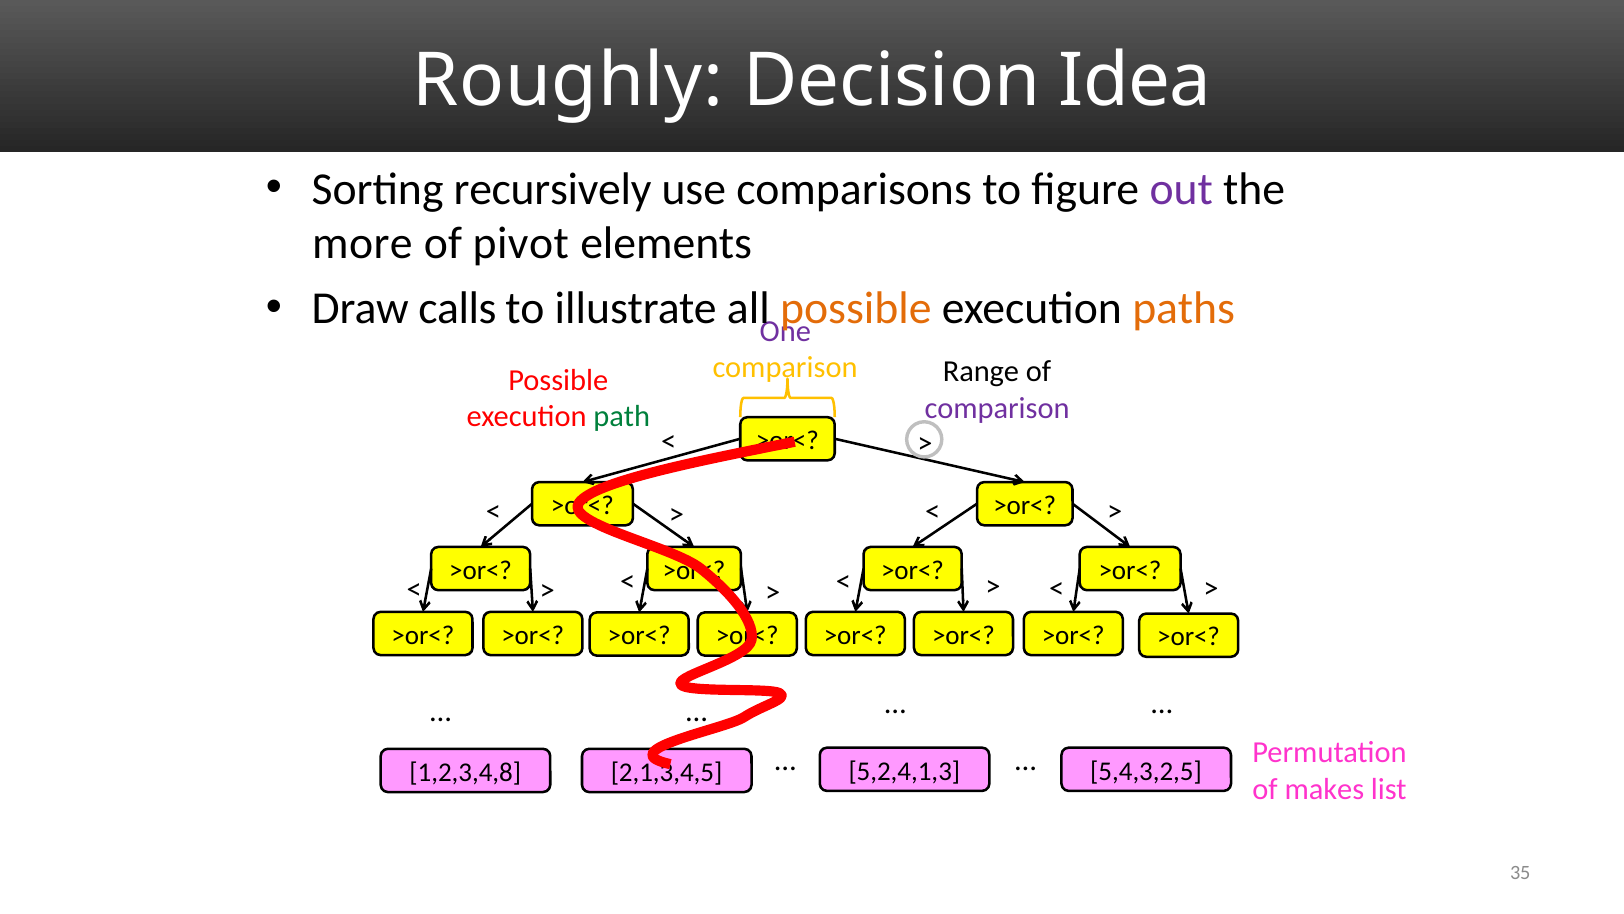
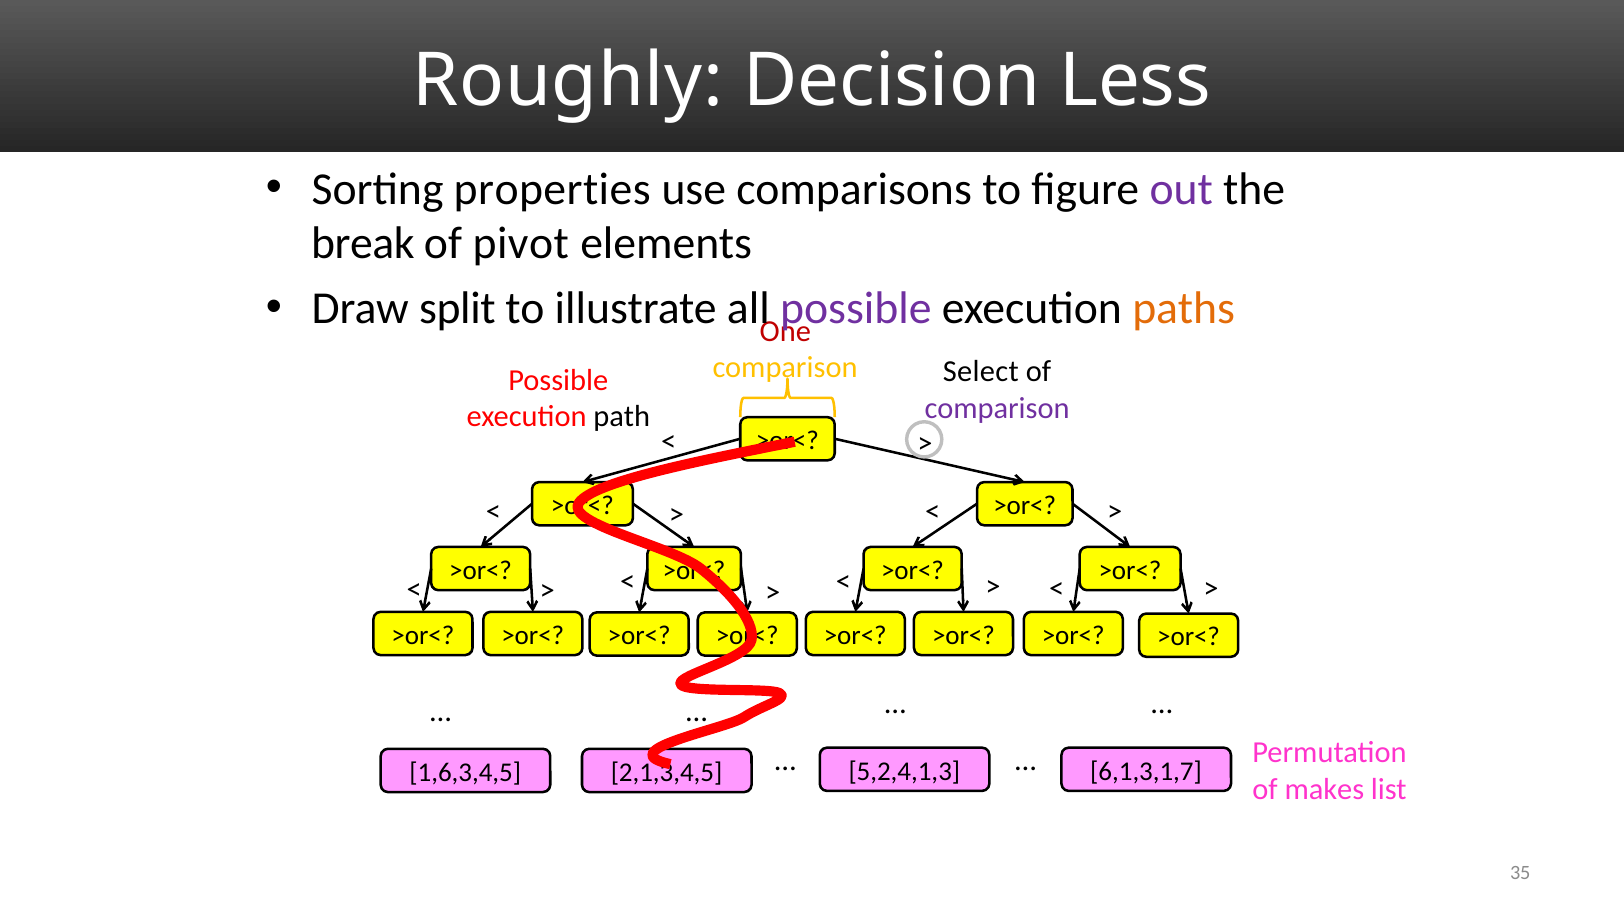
Idea: Idea -> Less
recursively: recursively -> properties
more: more -> break
calls: calls -> split
possible at (856, 308) colour: orange -> purple
One colour: purple -> red
Range: Range -> Select
path colour: green -> black
1,2,3,4,8: 1,2,3,4,8 -> 1,6,3,4,5
5,4,3,2,5: 5,4,3,2,5 -> 6,1,3,1,7
